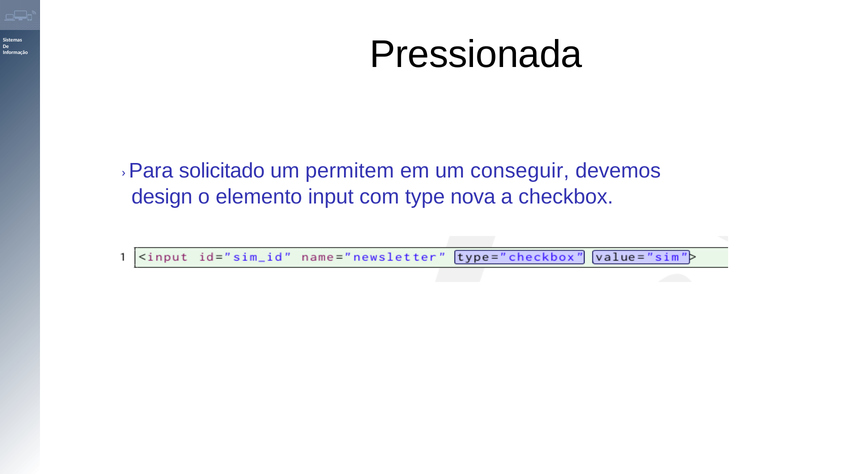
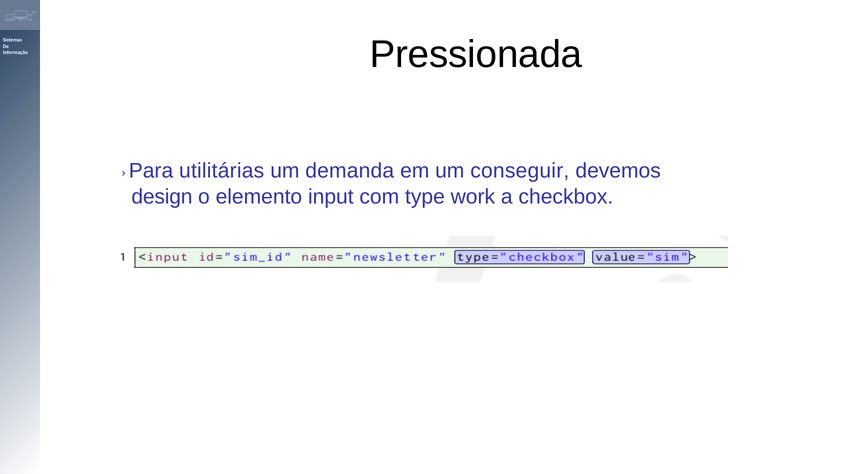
solicitado: solicitado -> utilitárias
permitem: permitem -> demanda
nova: nova -> work
